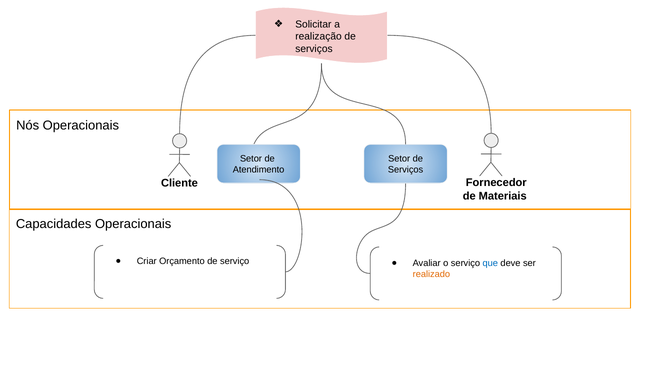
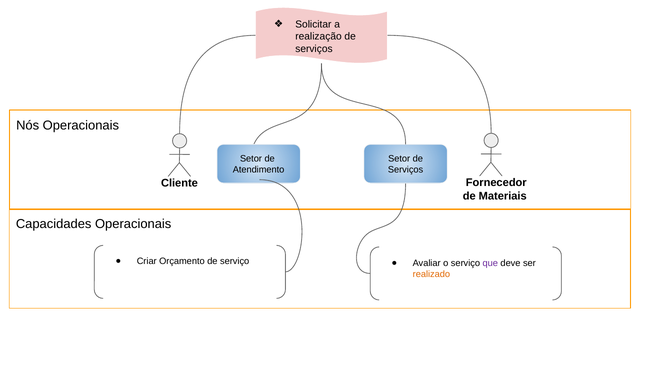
que colour: blue -> purple
